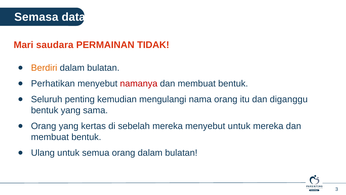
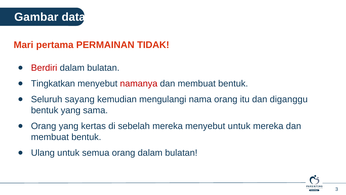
Semasa: Semasa -> Gambar
saudara: saudara -> pertama
Berdiri colour: orange -> red
Perhatikan: Perhatikan -> Tingkatkan
penting: penting -> sayang
